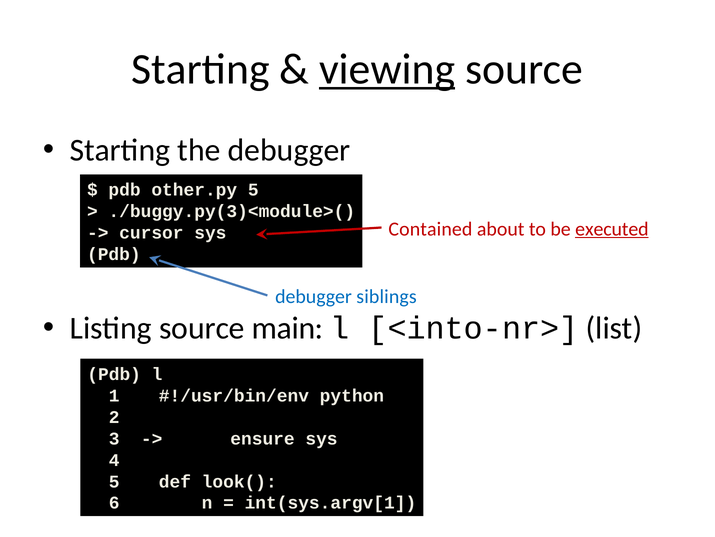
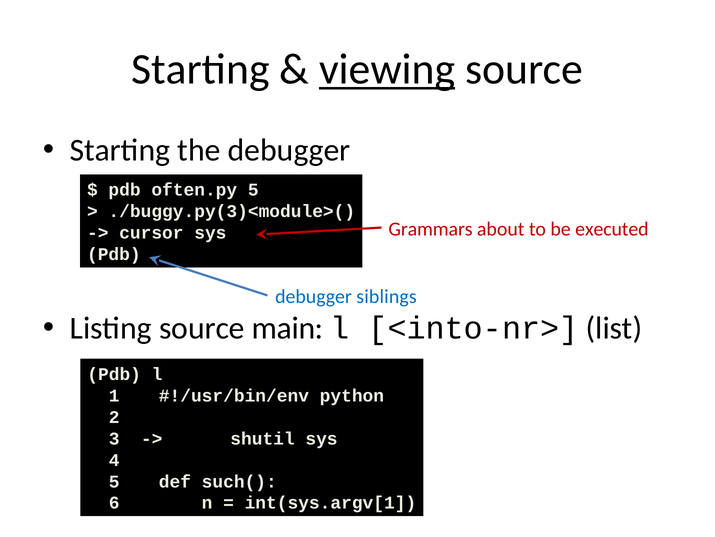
other.py: other.py -> often.py
Contained: Contained -> Grammars
executed underline: present -> none
ensure: ensure -> shutil
look(: look( -> such(
